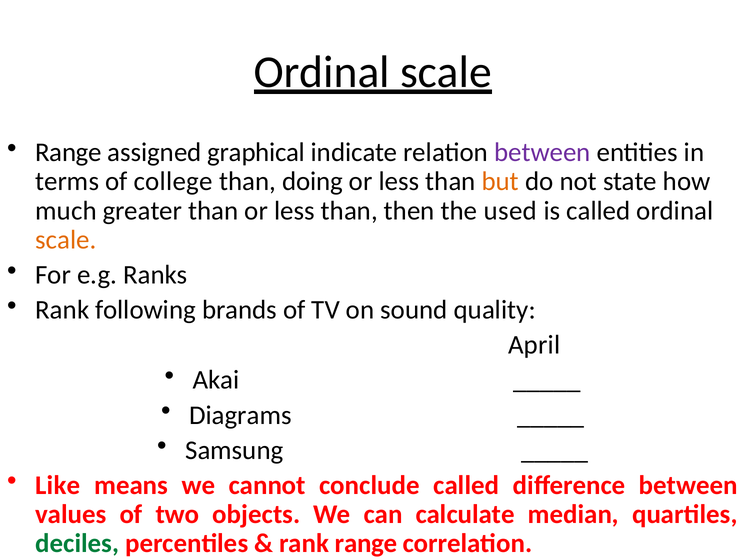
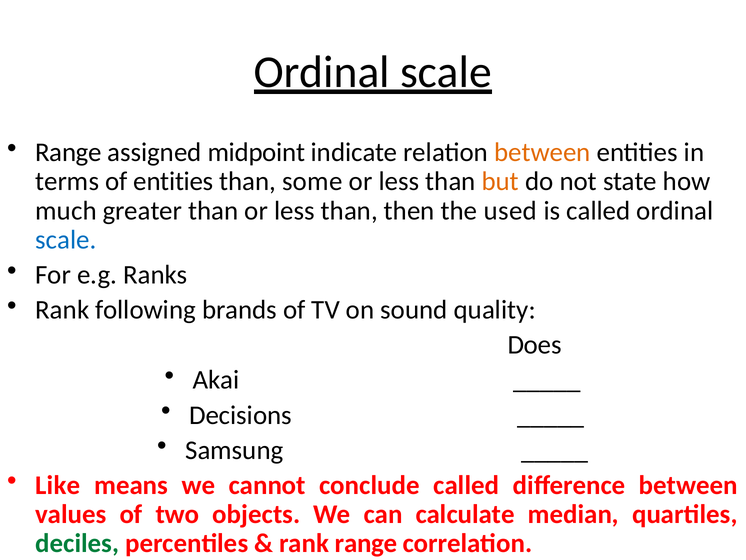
graphical: graphical -> midpoint
between at (542, 152) colour: purple -> orange
of college: college -> entities
doing: doing -> some
scale at (66, 240) colour: orange -> blue
April: April -> Does
Diagrams: Diagrams -> Decisions
